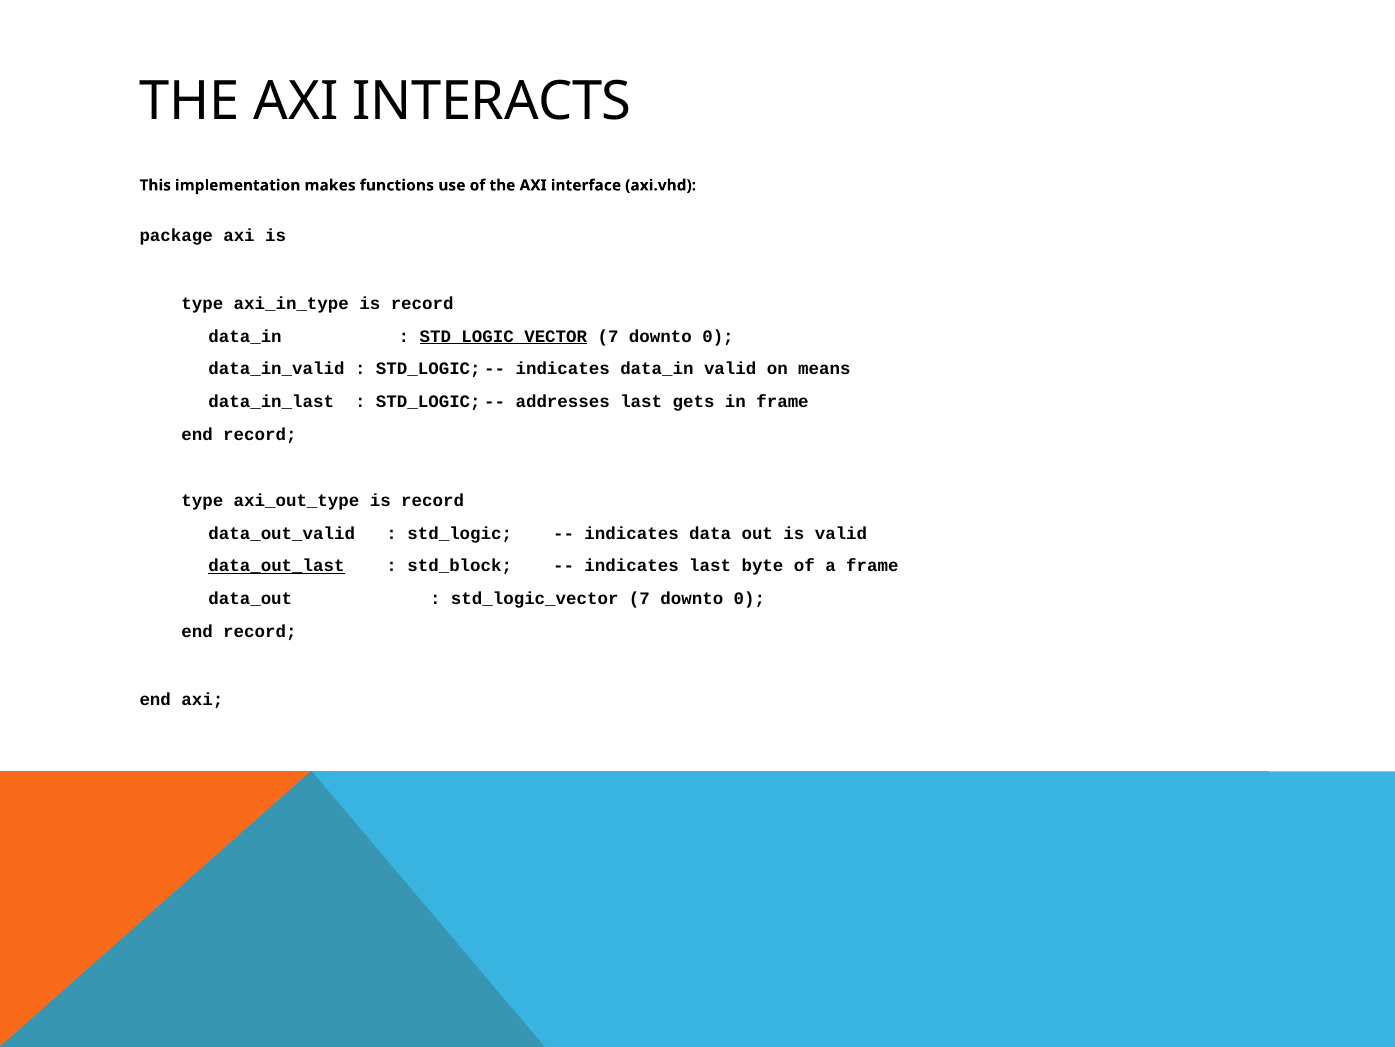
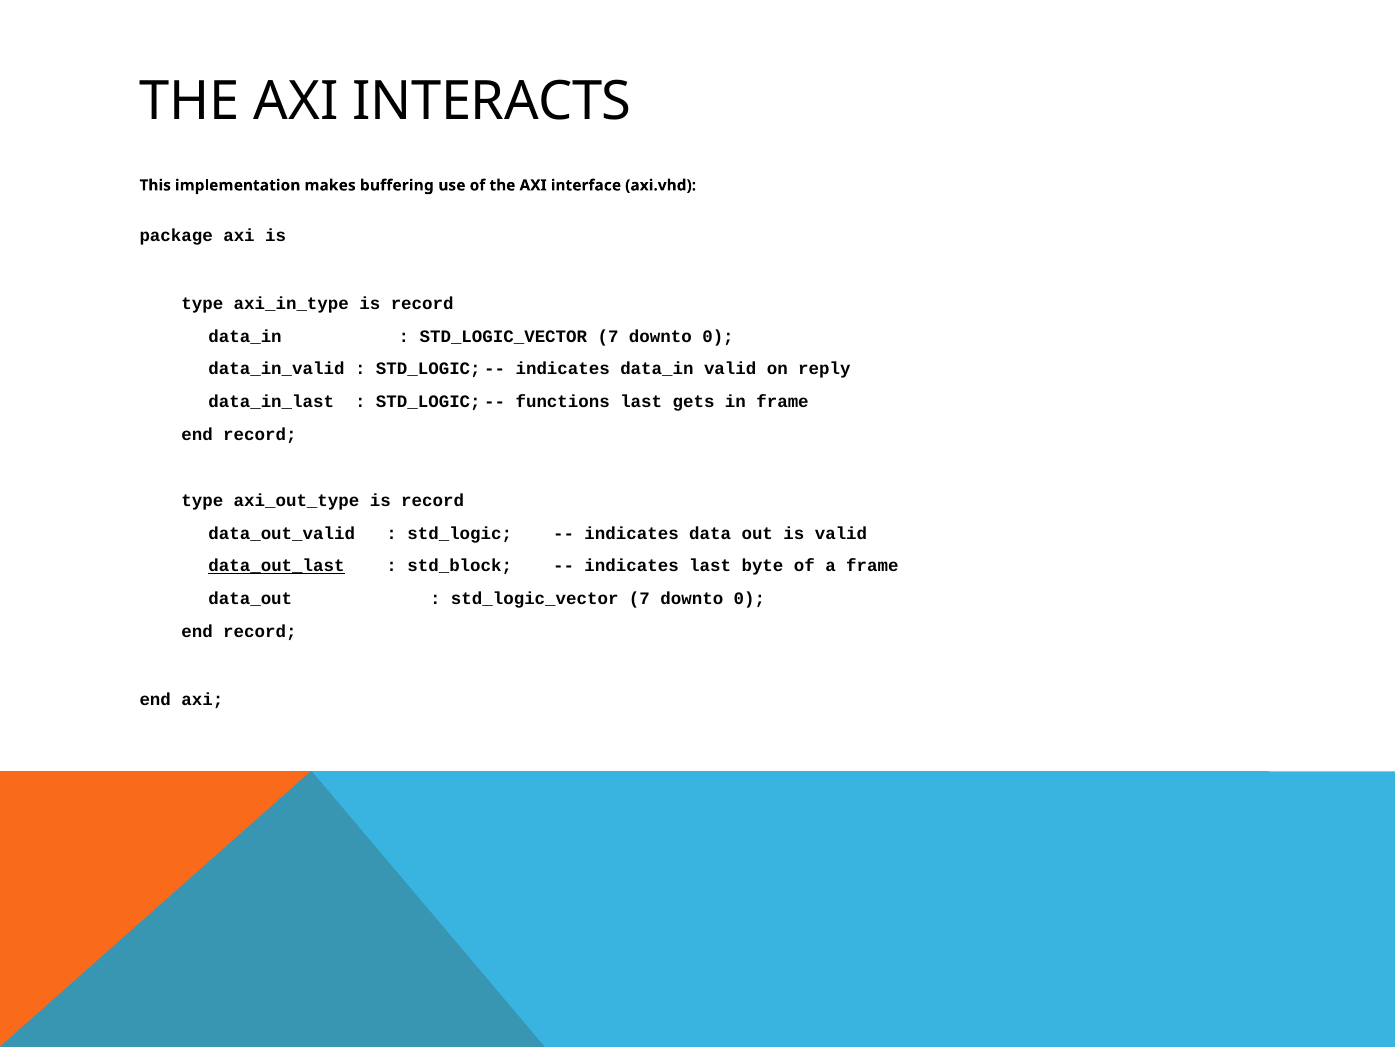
functions: functions -> buffering
STD_LOGIC_VECTOR at (503, 336) underline: present -> none
means: means -> reply
addresses: addresses -> functions
